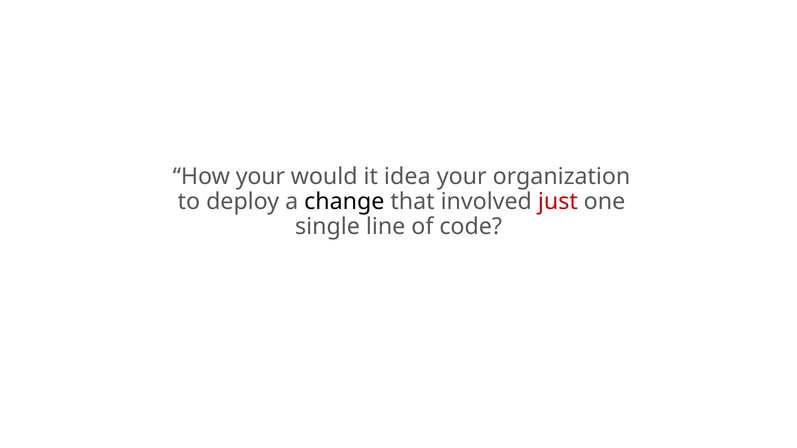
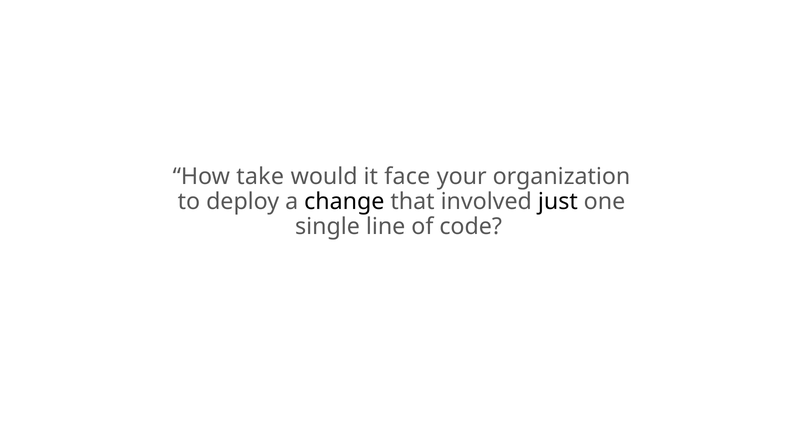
How your: your -> take
idea: idea -> face
just colour: red -> black
